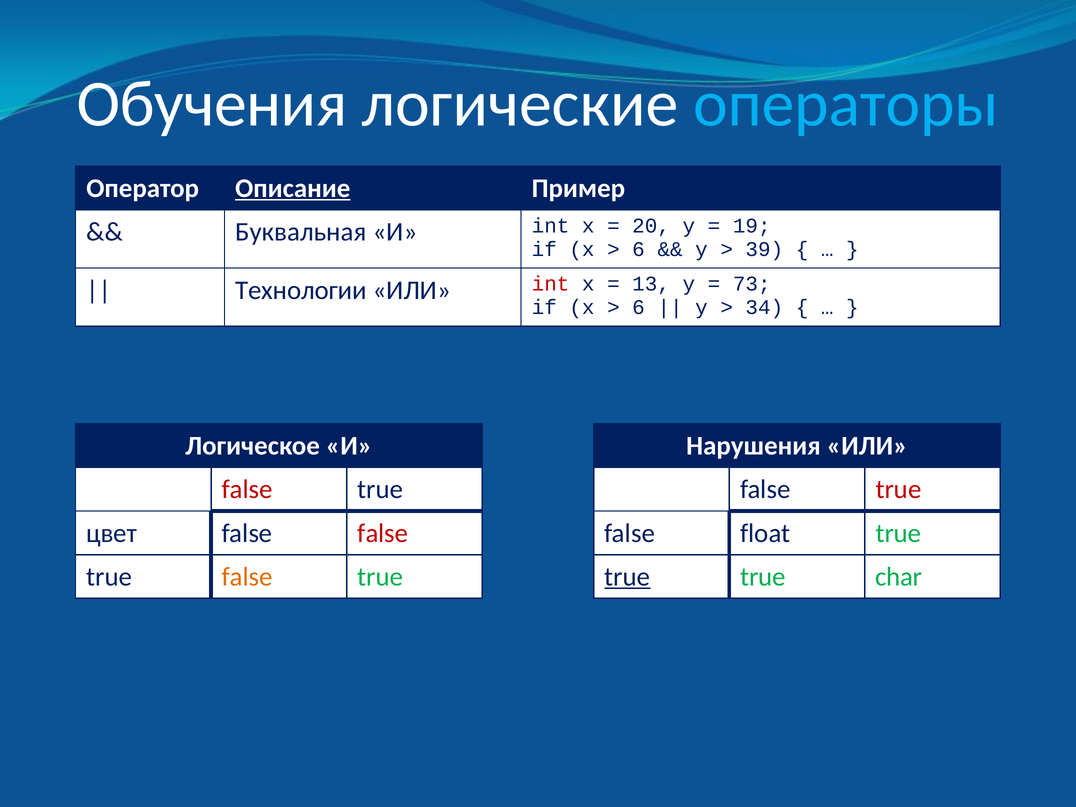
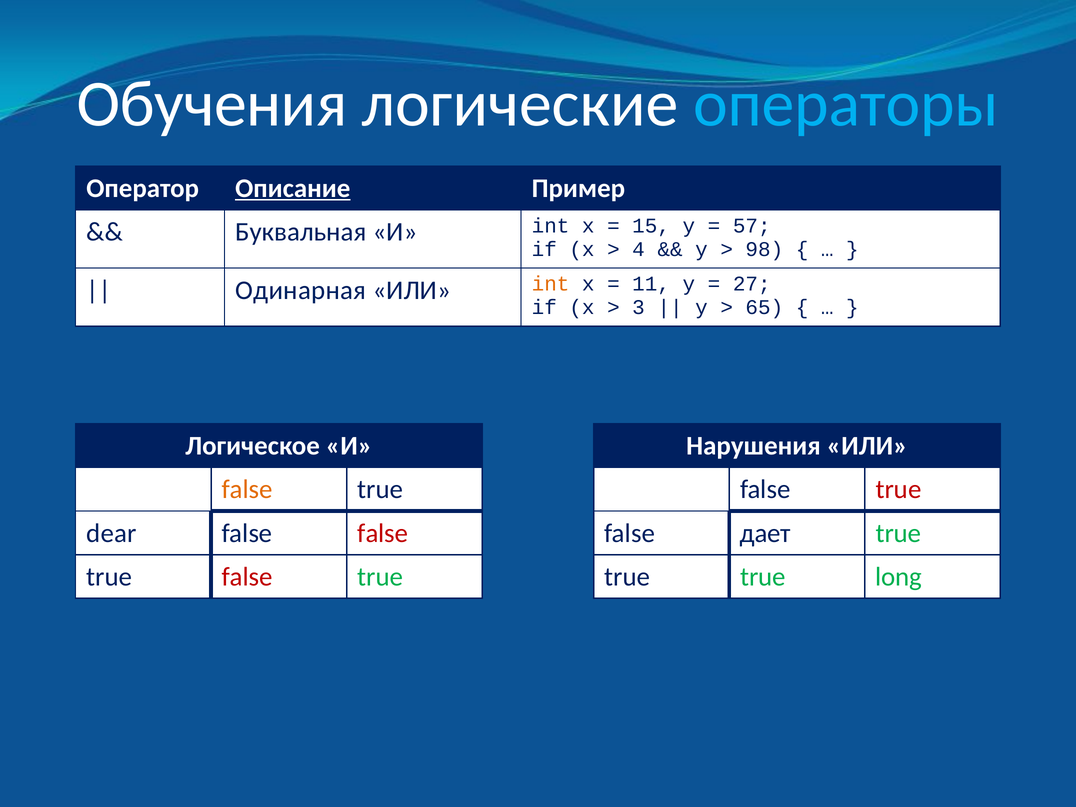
20: 20 -> 15
19: 19 -> 57
6 at (639, 249): 6 -> 4
39: 39 -> 98
Технологии: Технологии -> Одинарная
int at (551, 284) colour: red -> orange
13: 13 -> 11
73: 73 -> 27
6 at (639, 308): 6 -> 3
34: 34 -> 65
false at (247, 490) colour: red -> orange
цвет: цвет -> dear
float: float -> дает
false at (247, 577) colour: orange -> red
true at (627, 577) underline: present -> none
char: char -> long
